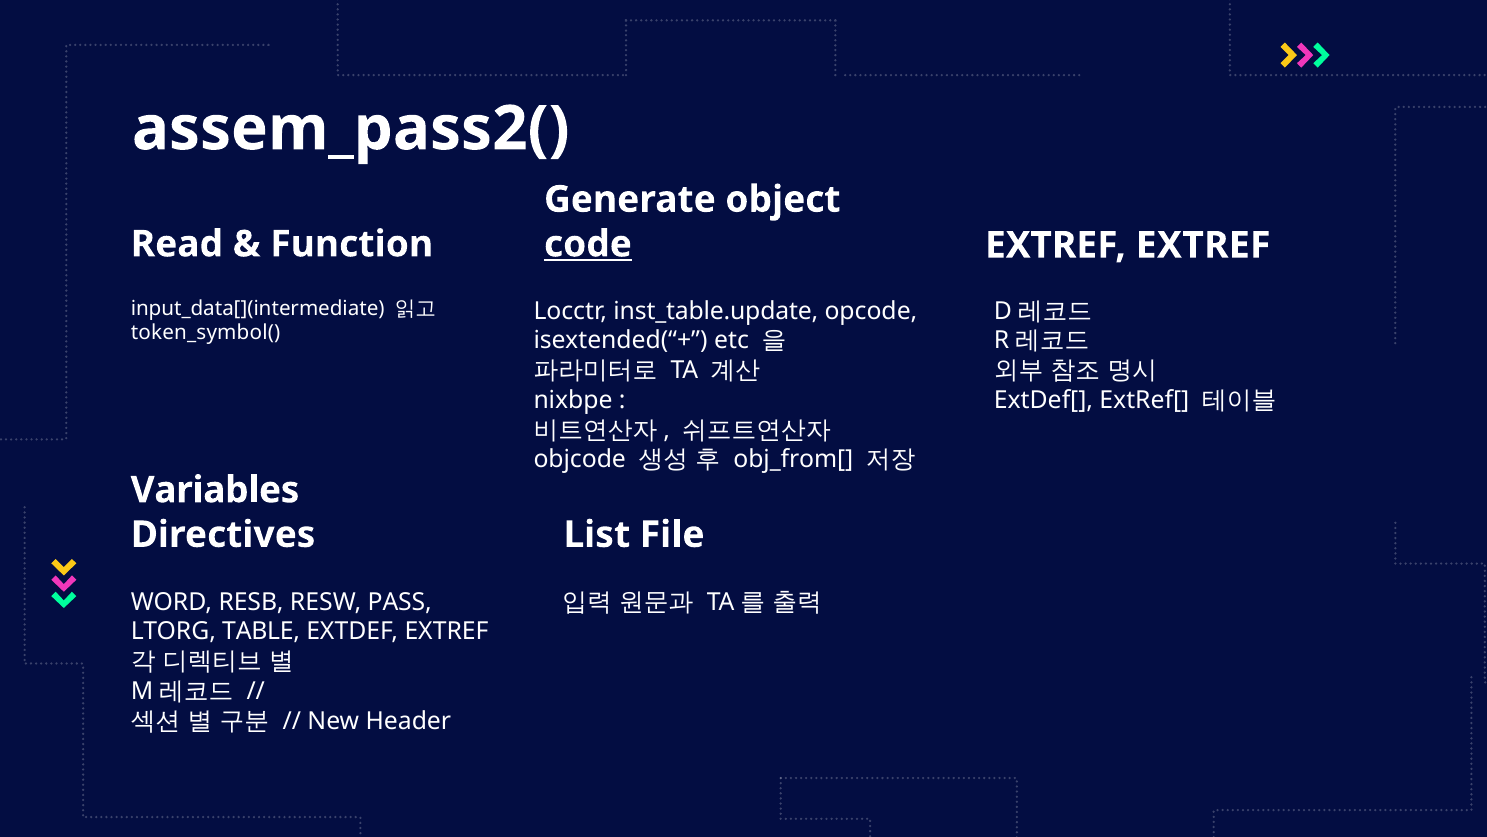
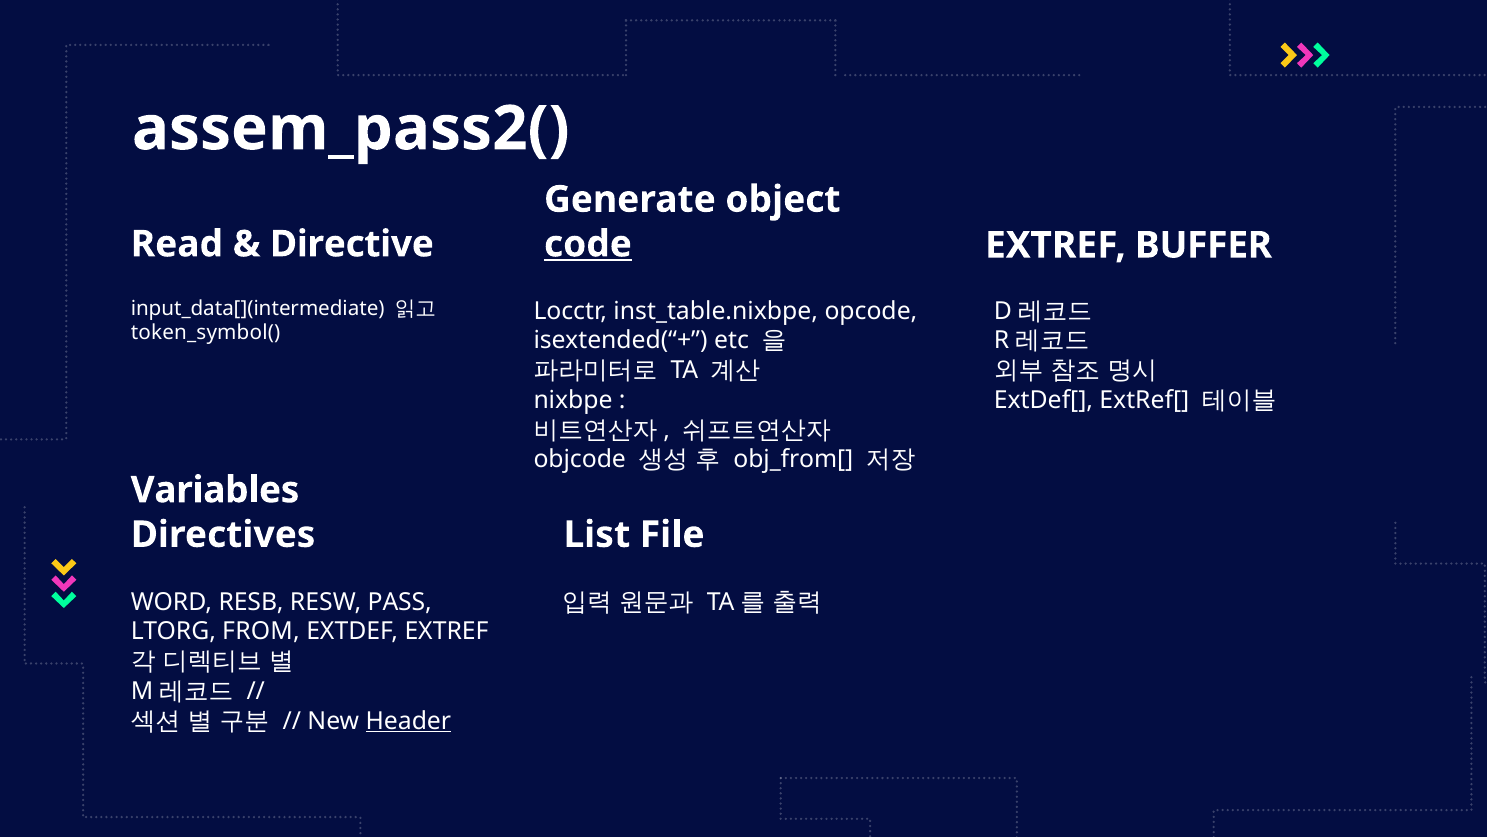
Function: Function -> Directive
EXTREF EXTREF: EXTREF -> BUFFER
inst_table.update: inst_table.update -> inst_table.nixbpe
TABLE: TABLE -> FROM
Header underline: none -> present
